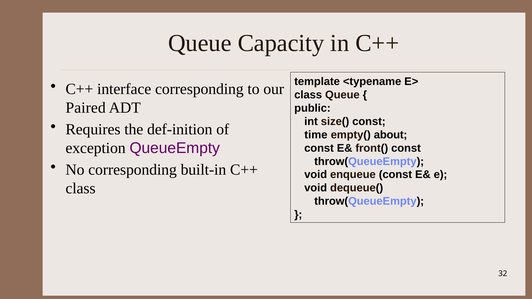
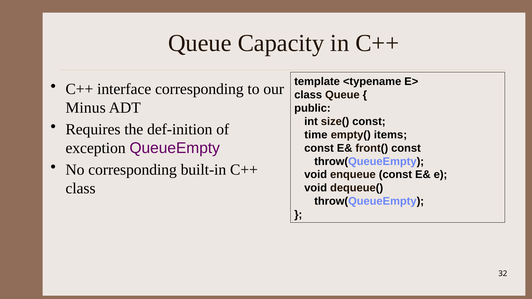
Paired: Paired -> Minus
about: about -> items
